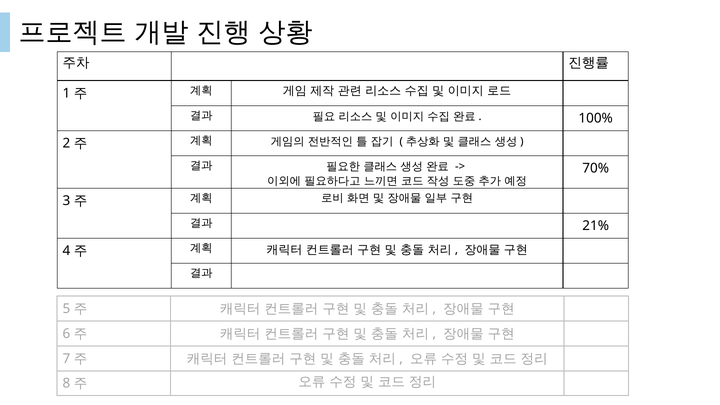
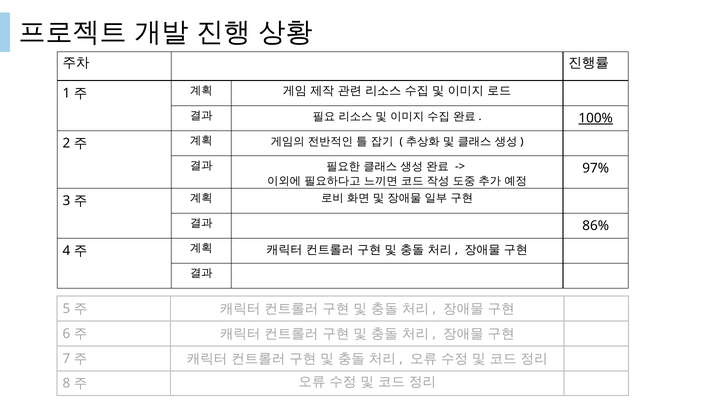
100% underline: none -> present
70%: 70% -> 97%
21%: 21% -> 86%
